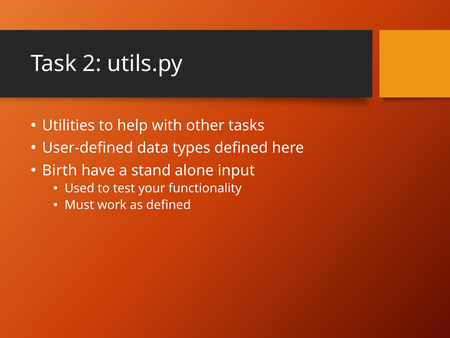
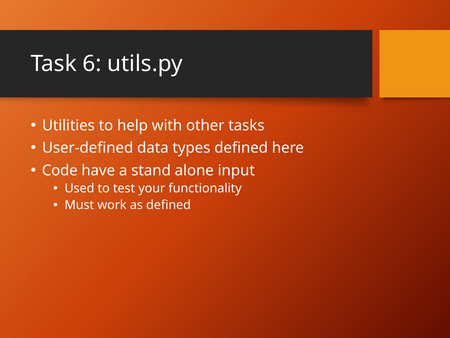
2: 2 -> 6
Birth: Birth -> Code
